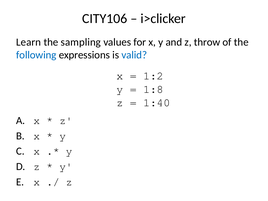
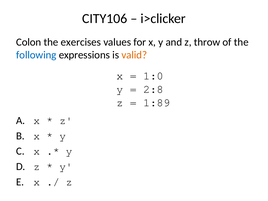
Learn: Learn -> Colon
sampling: sampling -> exercises
valid colour: blue -> orange
1:2: 1:2 -> 1:0
1:8: 1:8 -> 2:8
1:40: 1:40 -> 1:89
